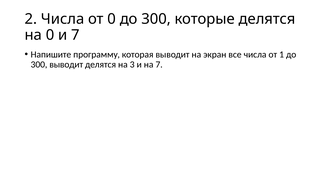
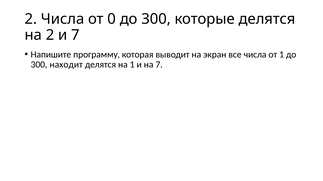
на 0: 0 -> 2
300 выводит: выводит -> находит
на 3: 3 -> 1
